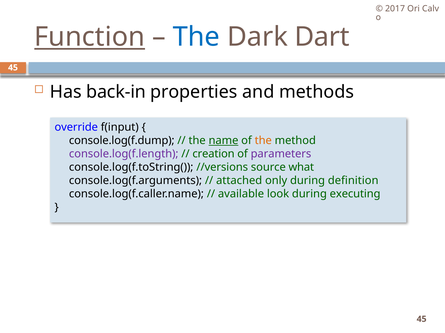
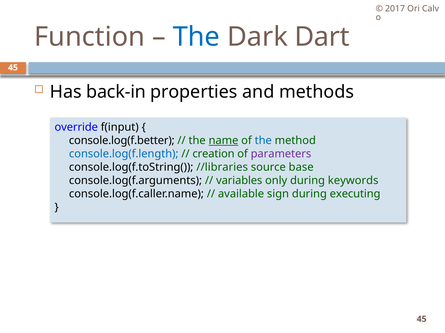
Function underline: present -> none
console.log(f.dump: console.log(f.dump -> console.log(f.better
the at (263, 141) colour: orange -> blue
console.log(f.length colour: purple -> blue
//versions: //versions -> //libraries
what: what -> base
attached: attached -> variables
definition: definition -> keywords
look: look -> sign
